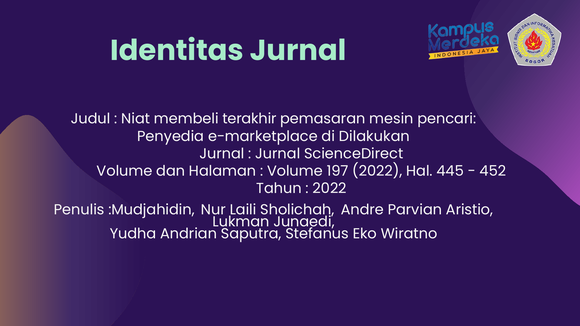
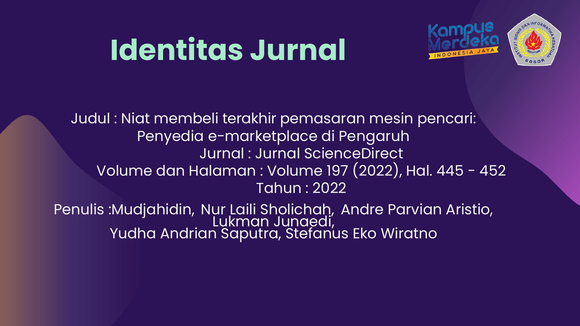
Dilakukan: Dilakukan -> Pengaruh
